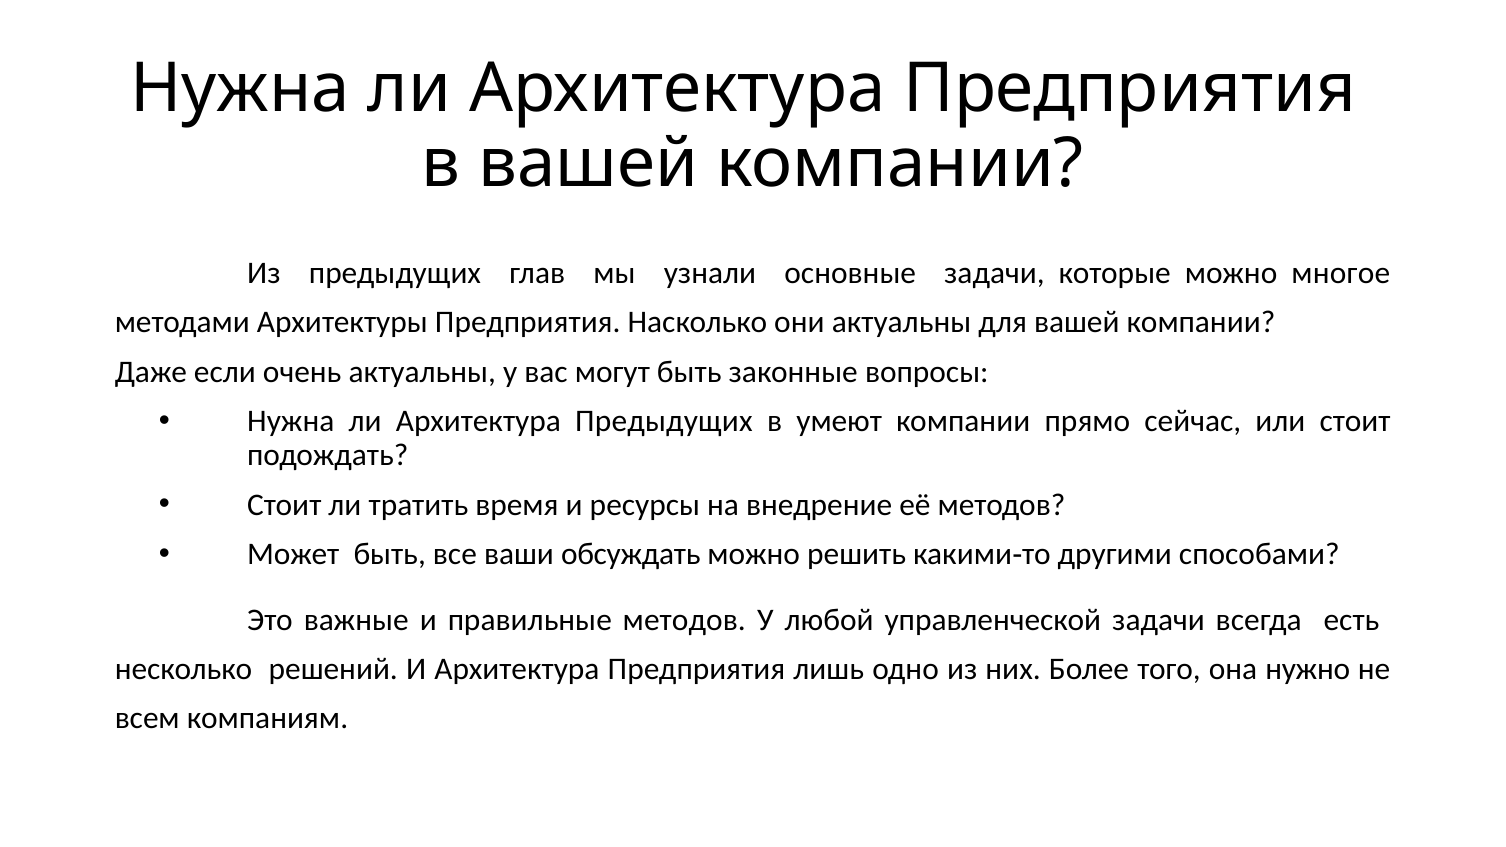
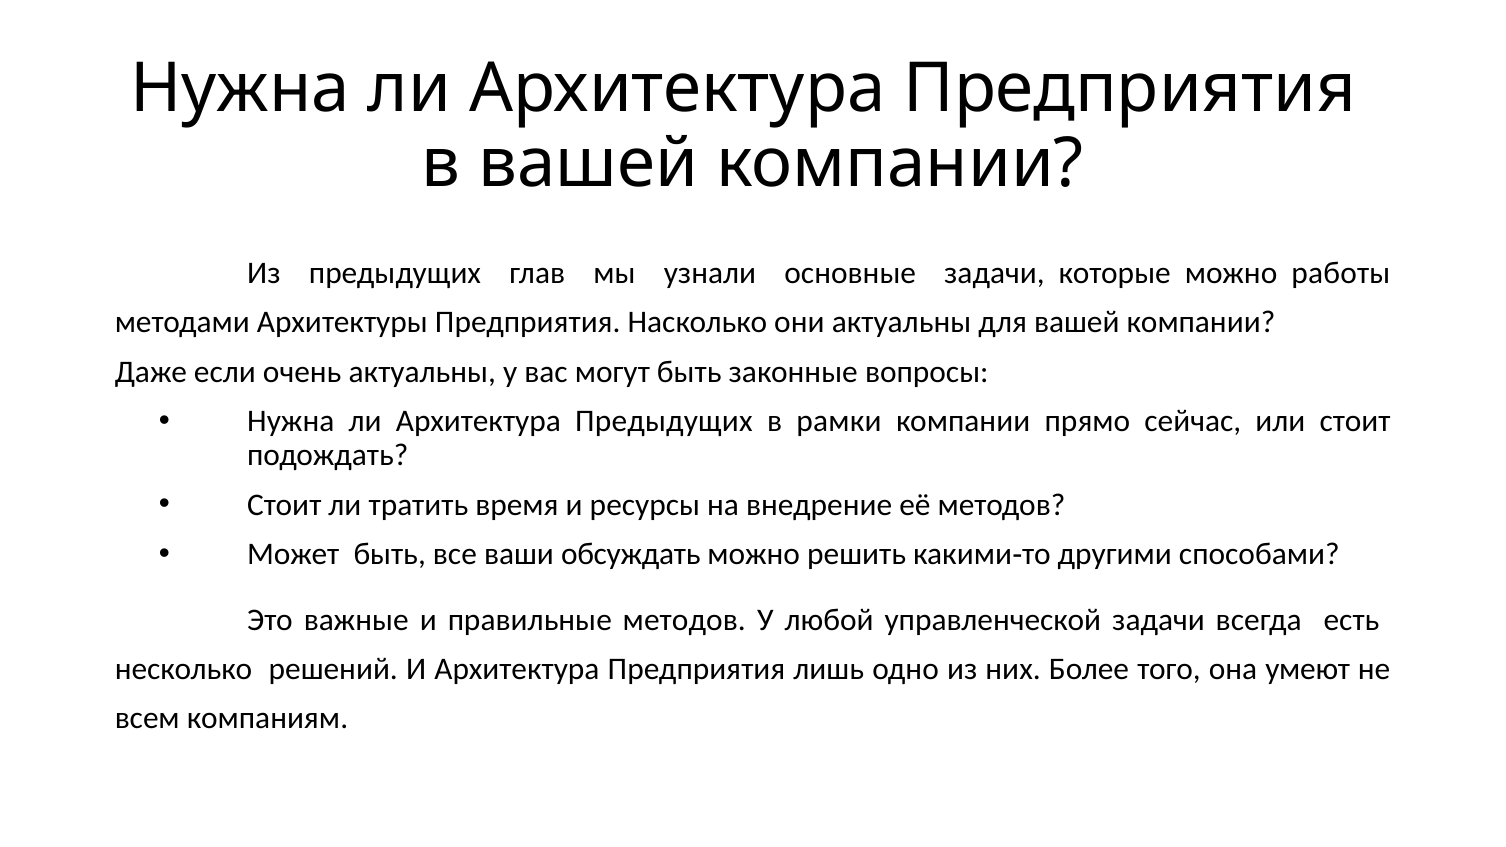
многое: многое -> работы
умеют: умеют -> рамки
нужно: нужно -> умеют
